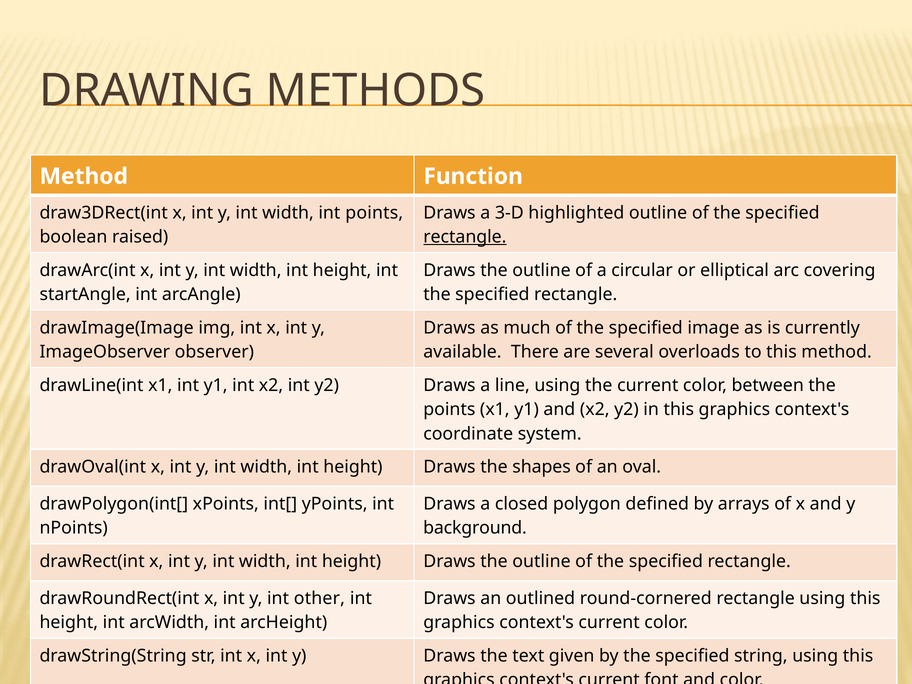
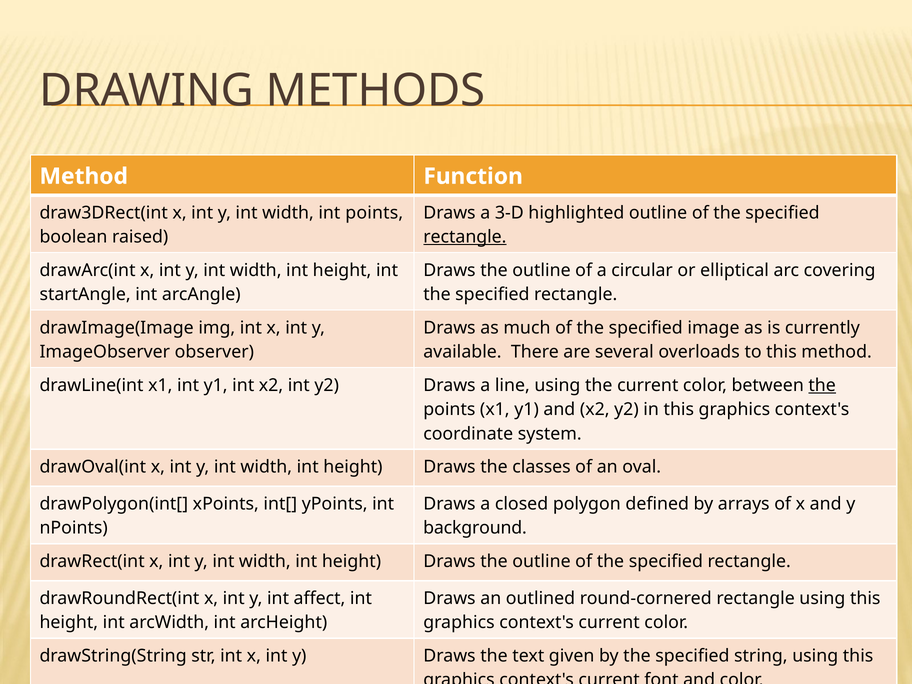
the at (822, 385) underline: none -> present
shapes: shapes -> classes
other: other -> affect
